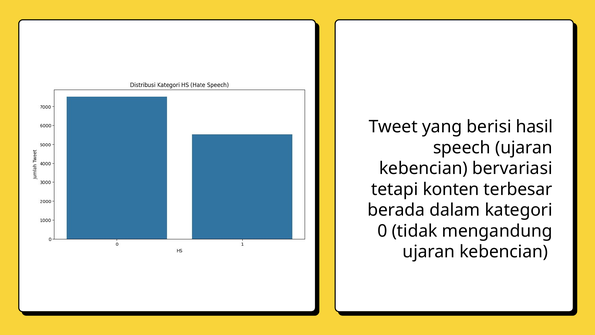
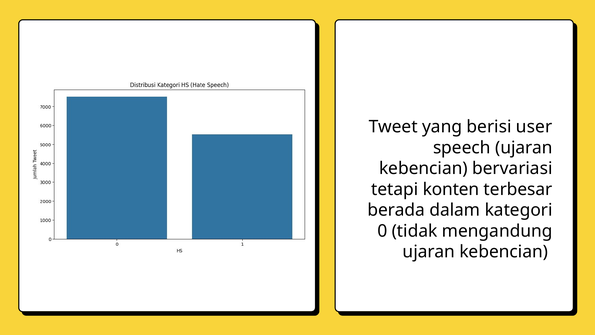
hasil: hasil -> user
